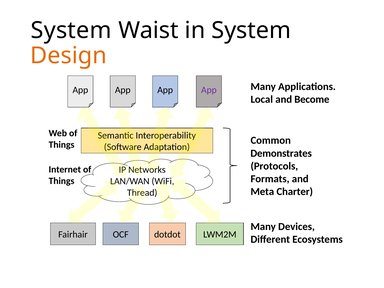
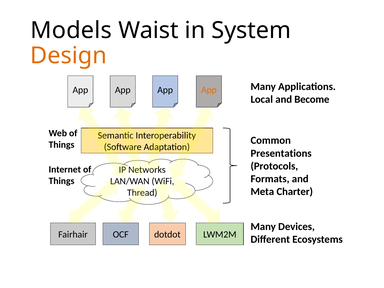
System at (71, 30): System -> Models
App at (209, 90) colour: purple -> orange
Demonstrates: Demonstrates -> Presentations
